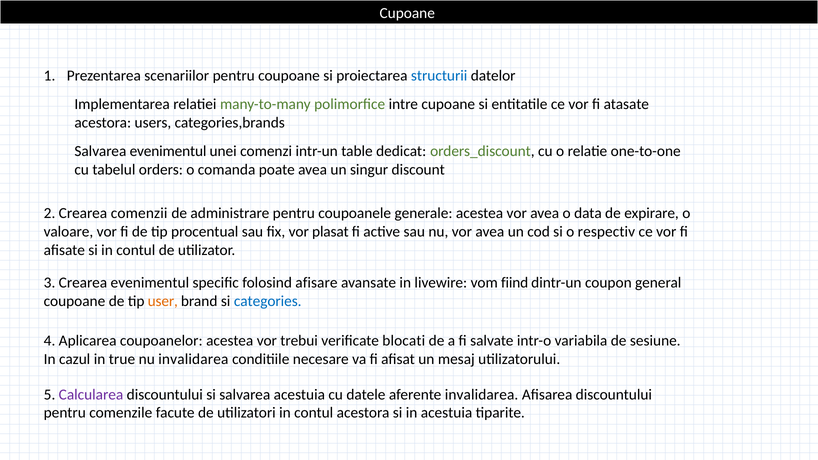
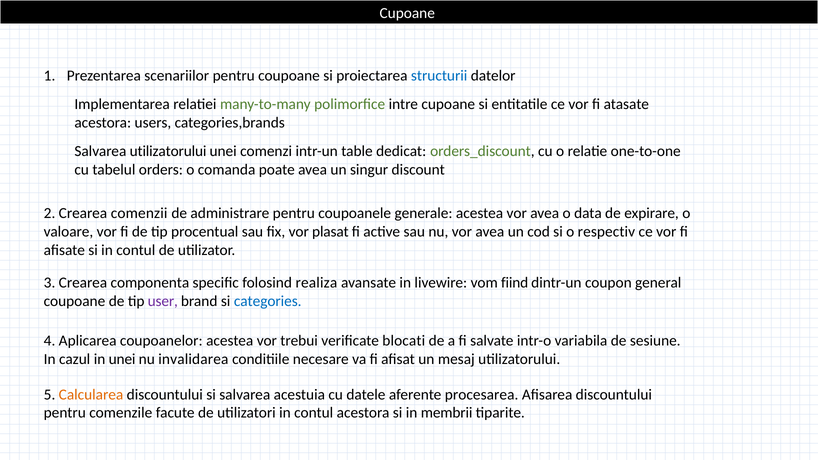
Salvarea evenimentul: evenimentul -> utilizatorului
Crearea evenimentul: evenimentul -> componenta
afisare: afisare -> realiza
user colour: orange -> purple
in true: true -> unei
Calcularea colour: purple -> orange
aferente invalidarea: invalidarea -> procesarea
in acestuia: acestuia -> membrii
